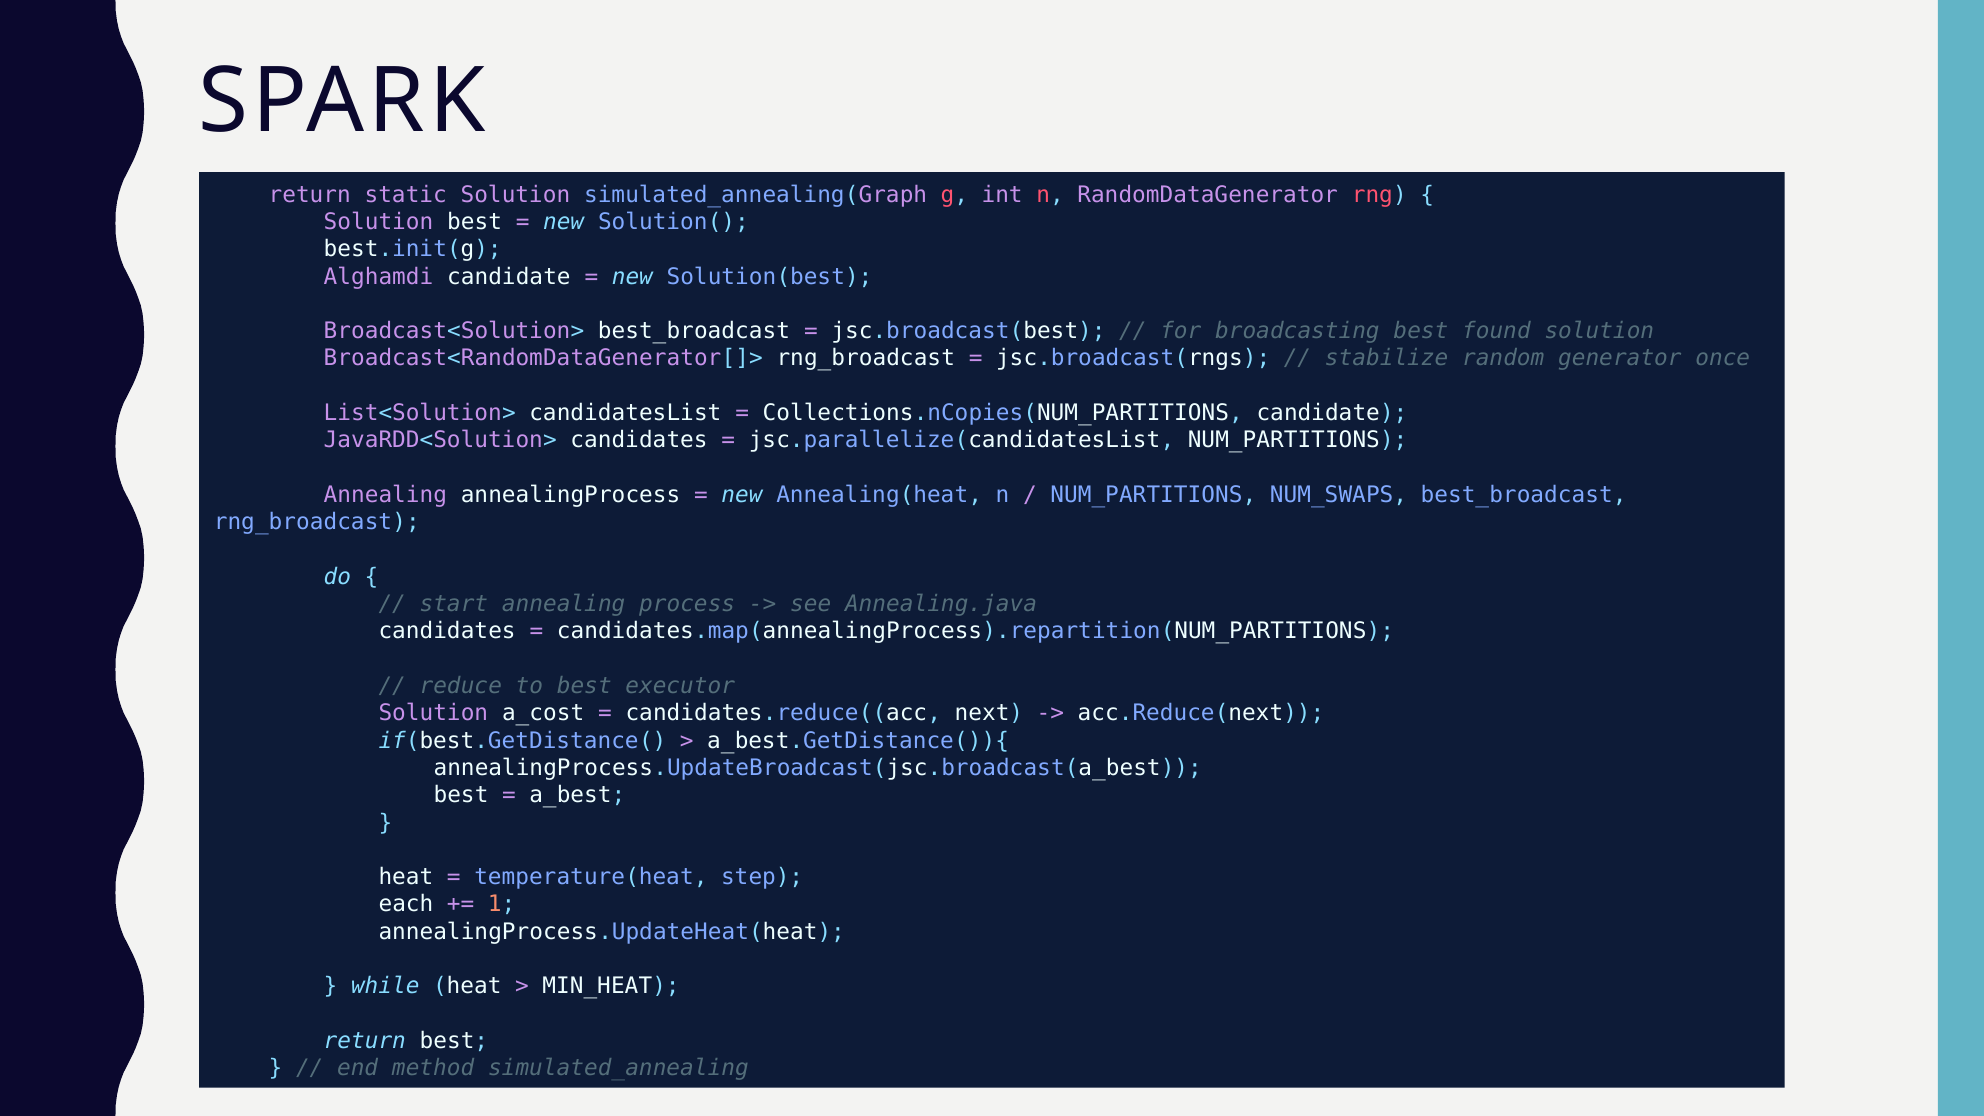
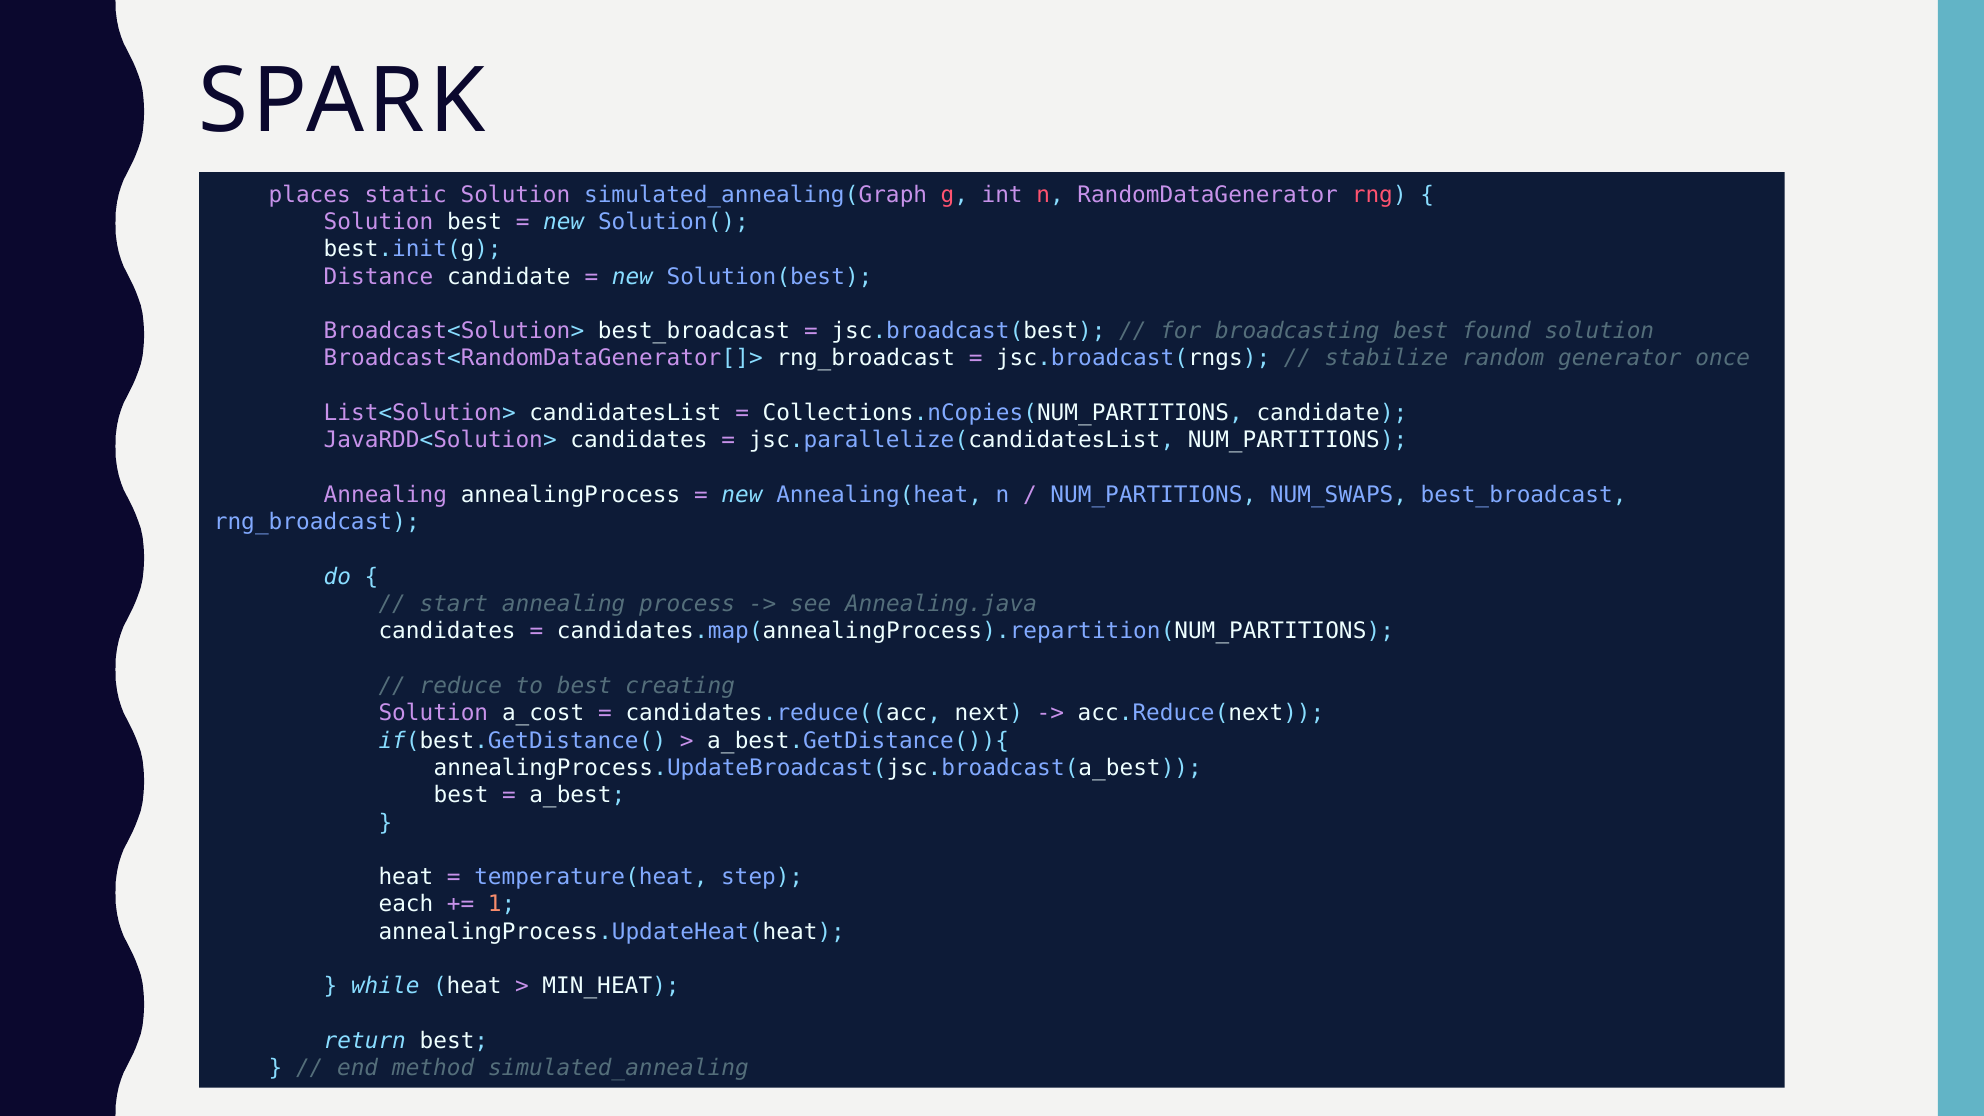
return at (310, 195): return -> places
Alghamdi: Alghamdi -> Distance
executor: executor -> creating
